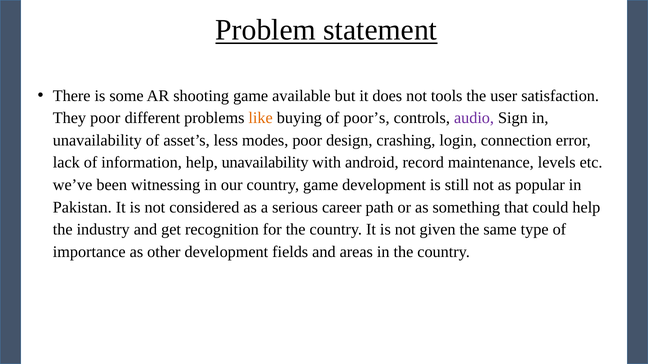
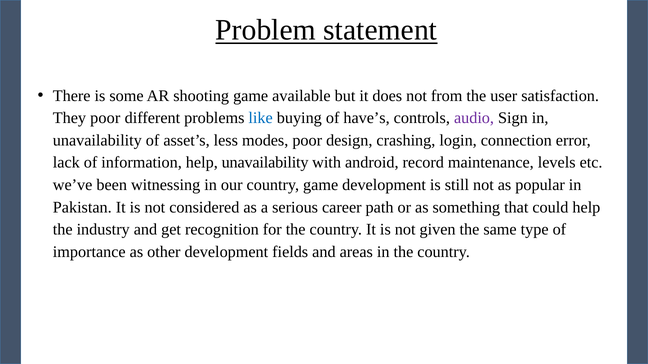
tools: tools -> from
like colour: orange -> blue
poor’s: poor’s -> have’s
